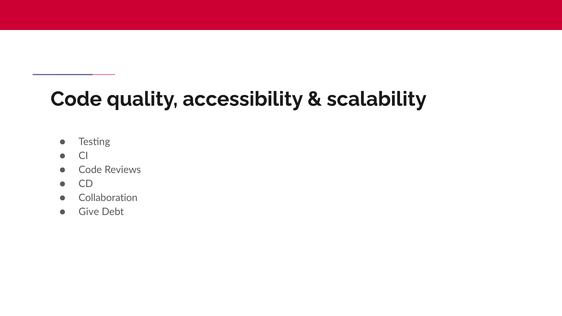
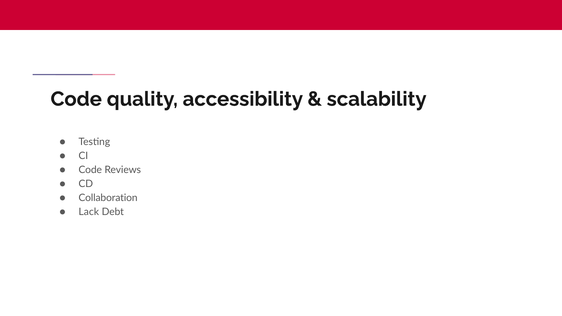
Give: Give -> Lack
